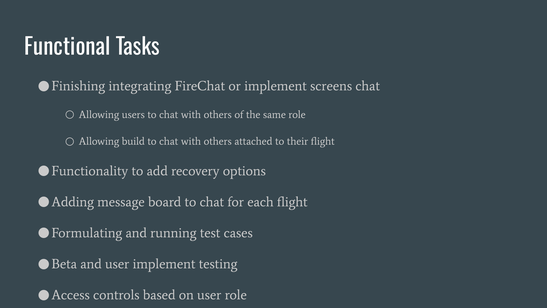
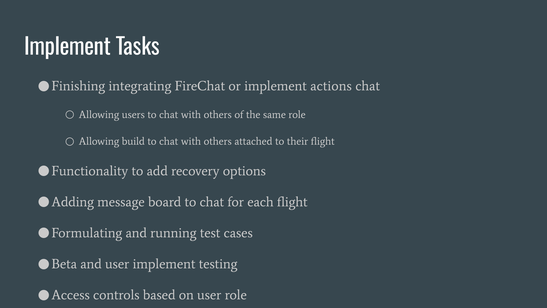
Functional at (67, 47): Functional -> Implement
screens: screens -> actions
